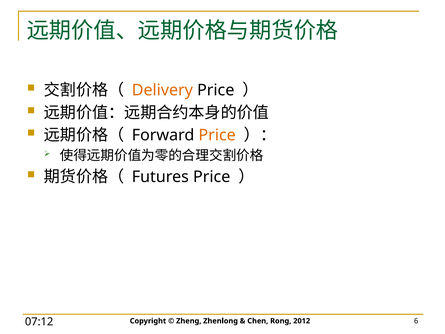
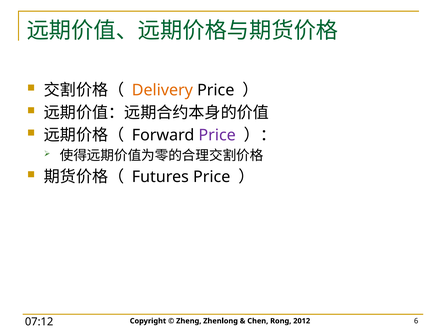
Price at (217, 135) colour: orange -> purple
